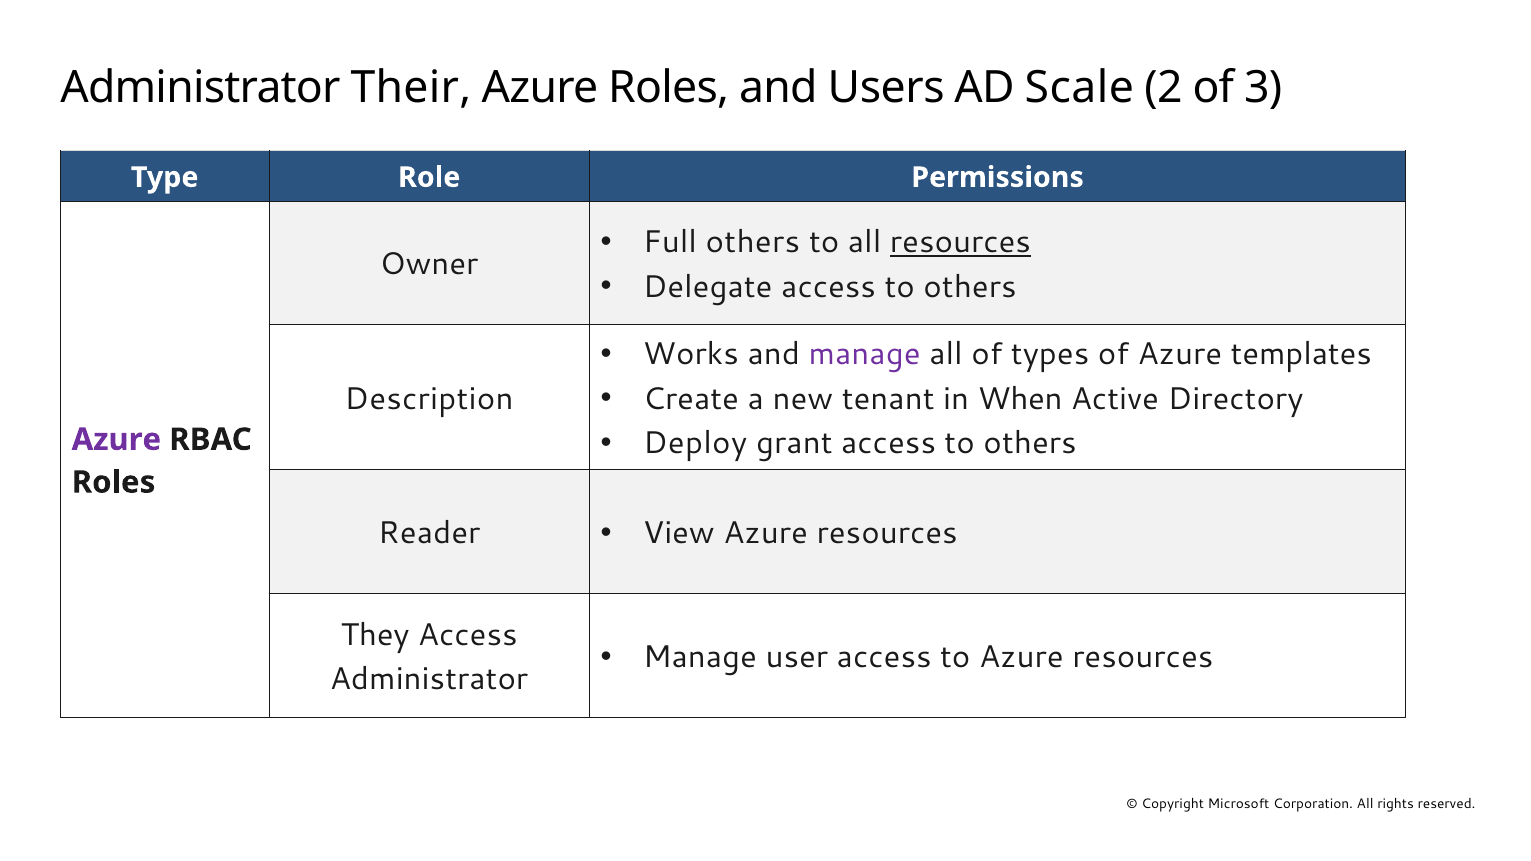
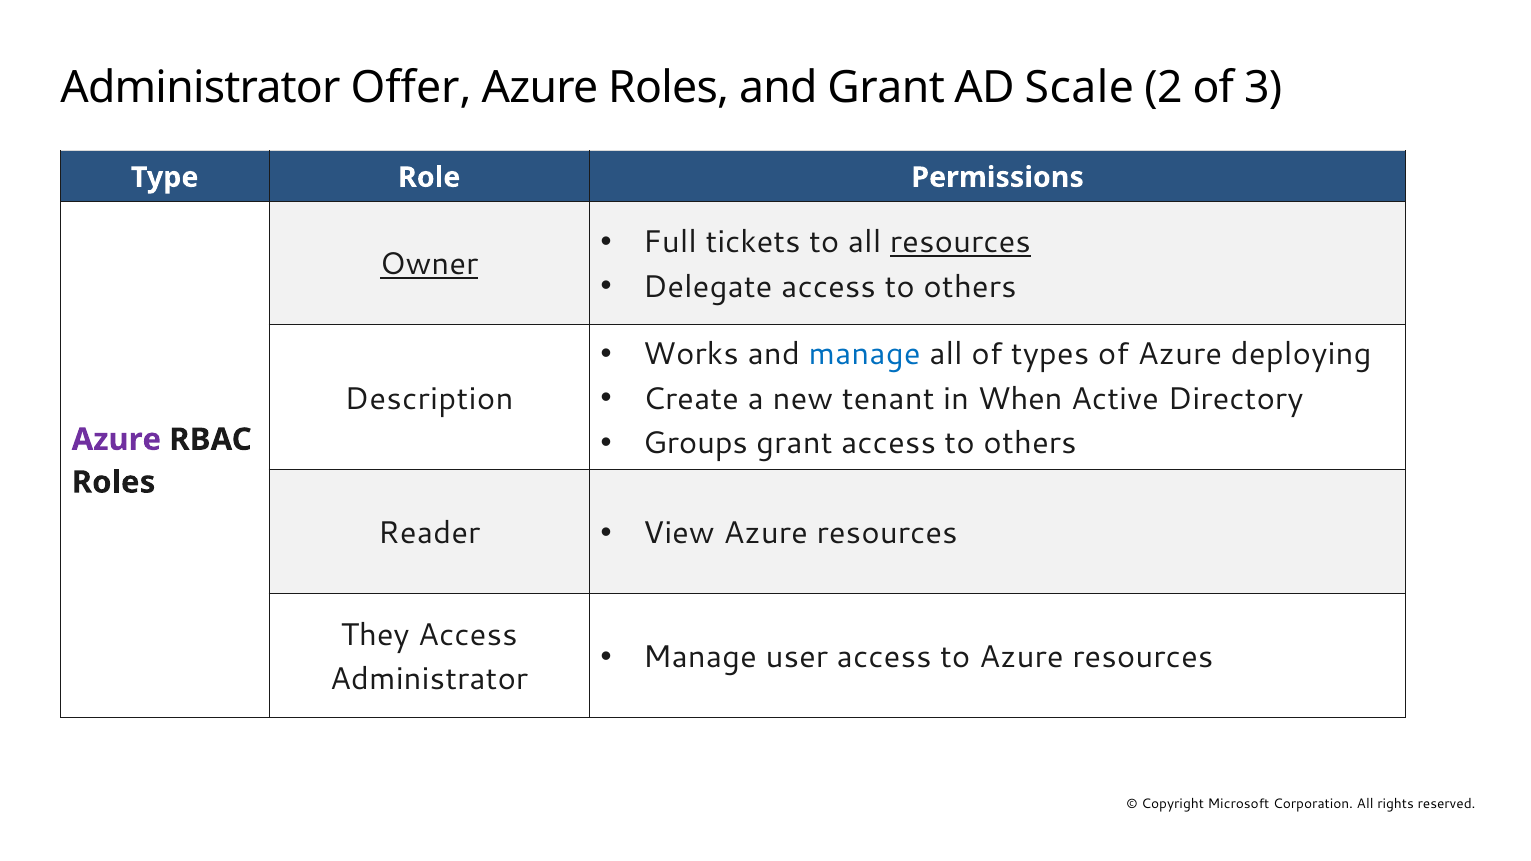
Their: Their -> Offer
and Users: Users -> Grant
Full others: others -> tickets
Owner underline: none -> present
manage at (865, 354) colour: purple -> blue
templates: templates -> deploying
Deploy: Deploy -> Groups
